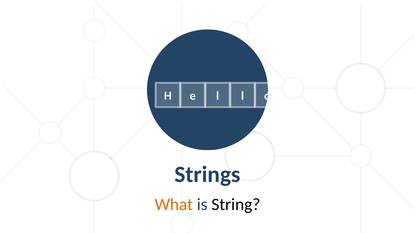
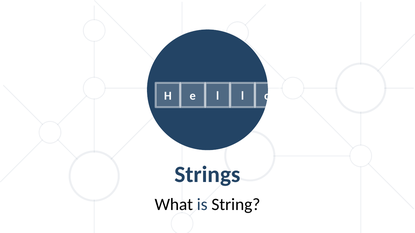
What colour: orange -> black
